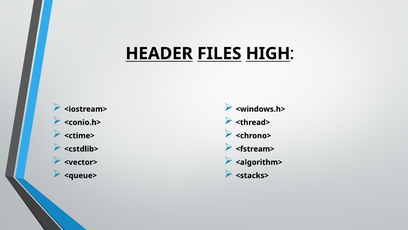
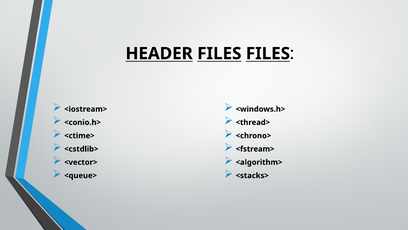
FILES HIGH: HIGH -> FILES
